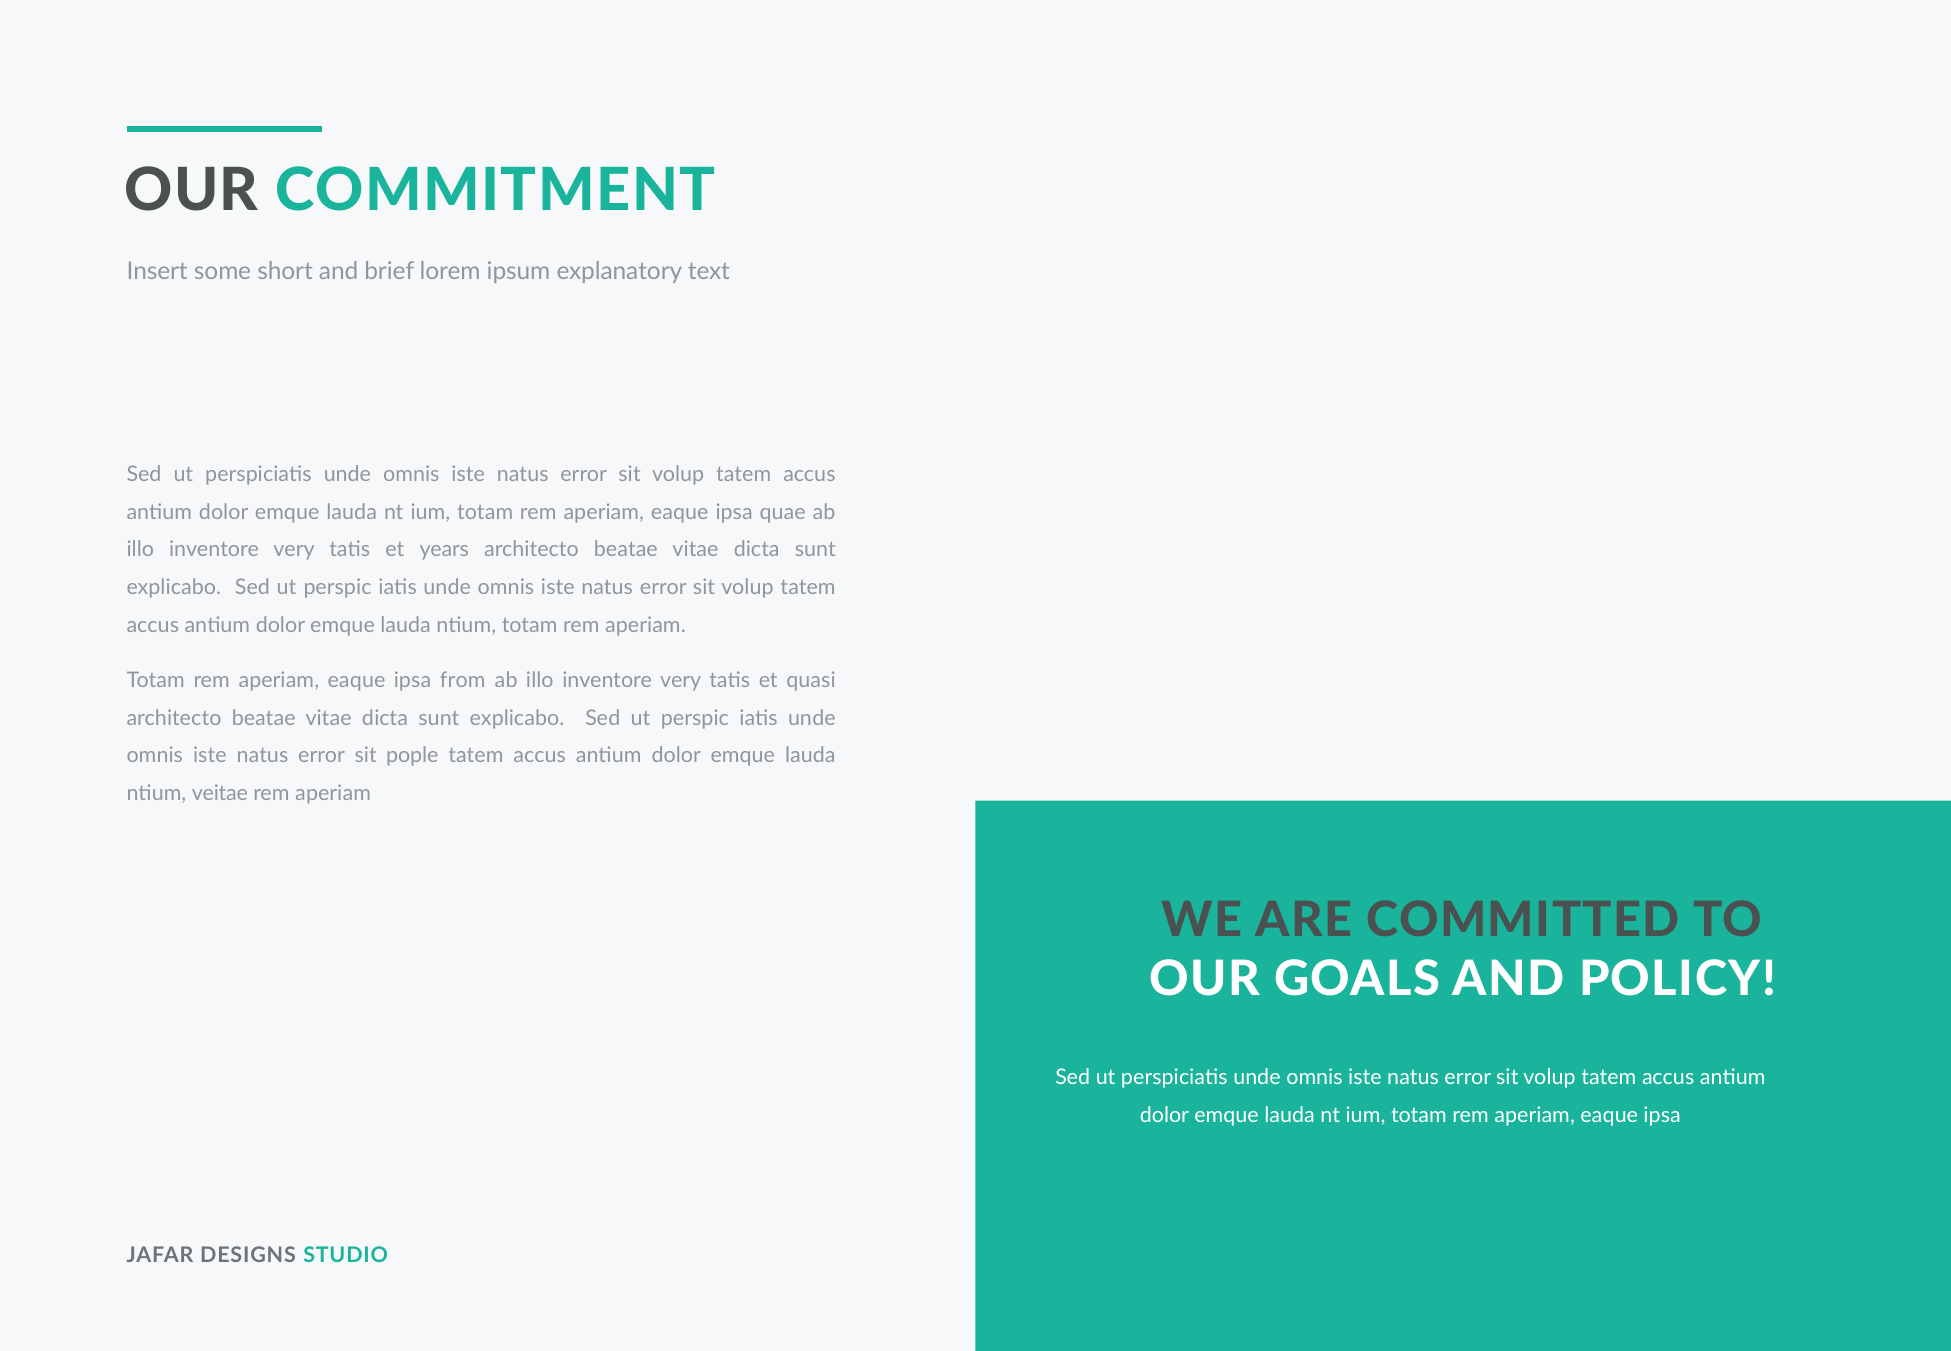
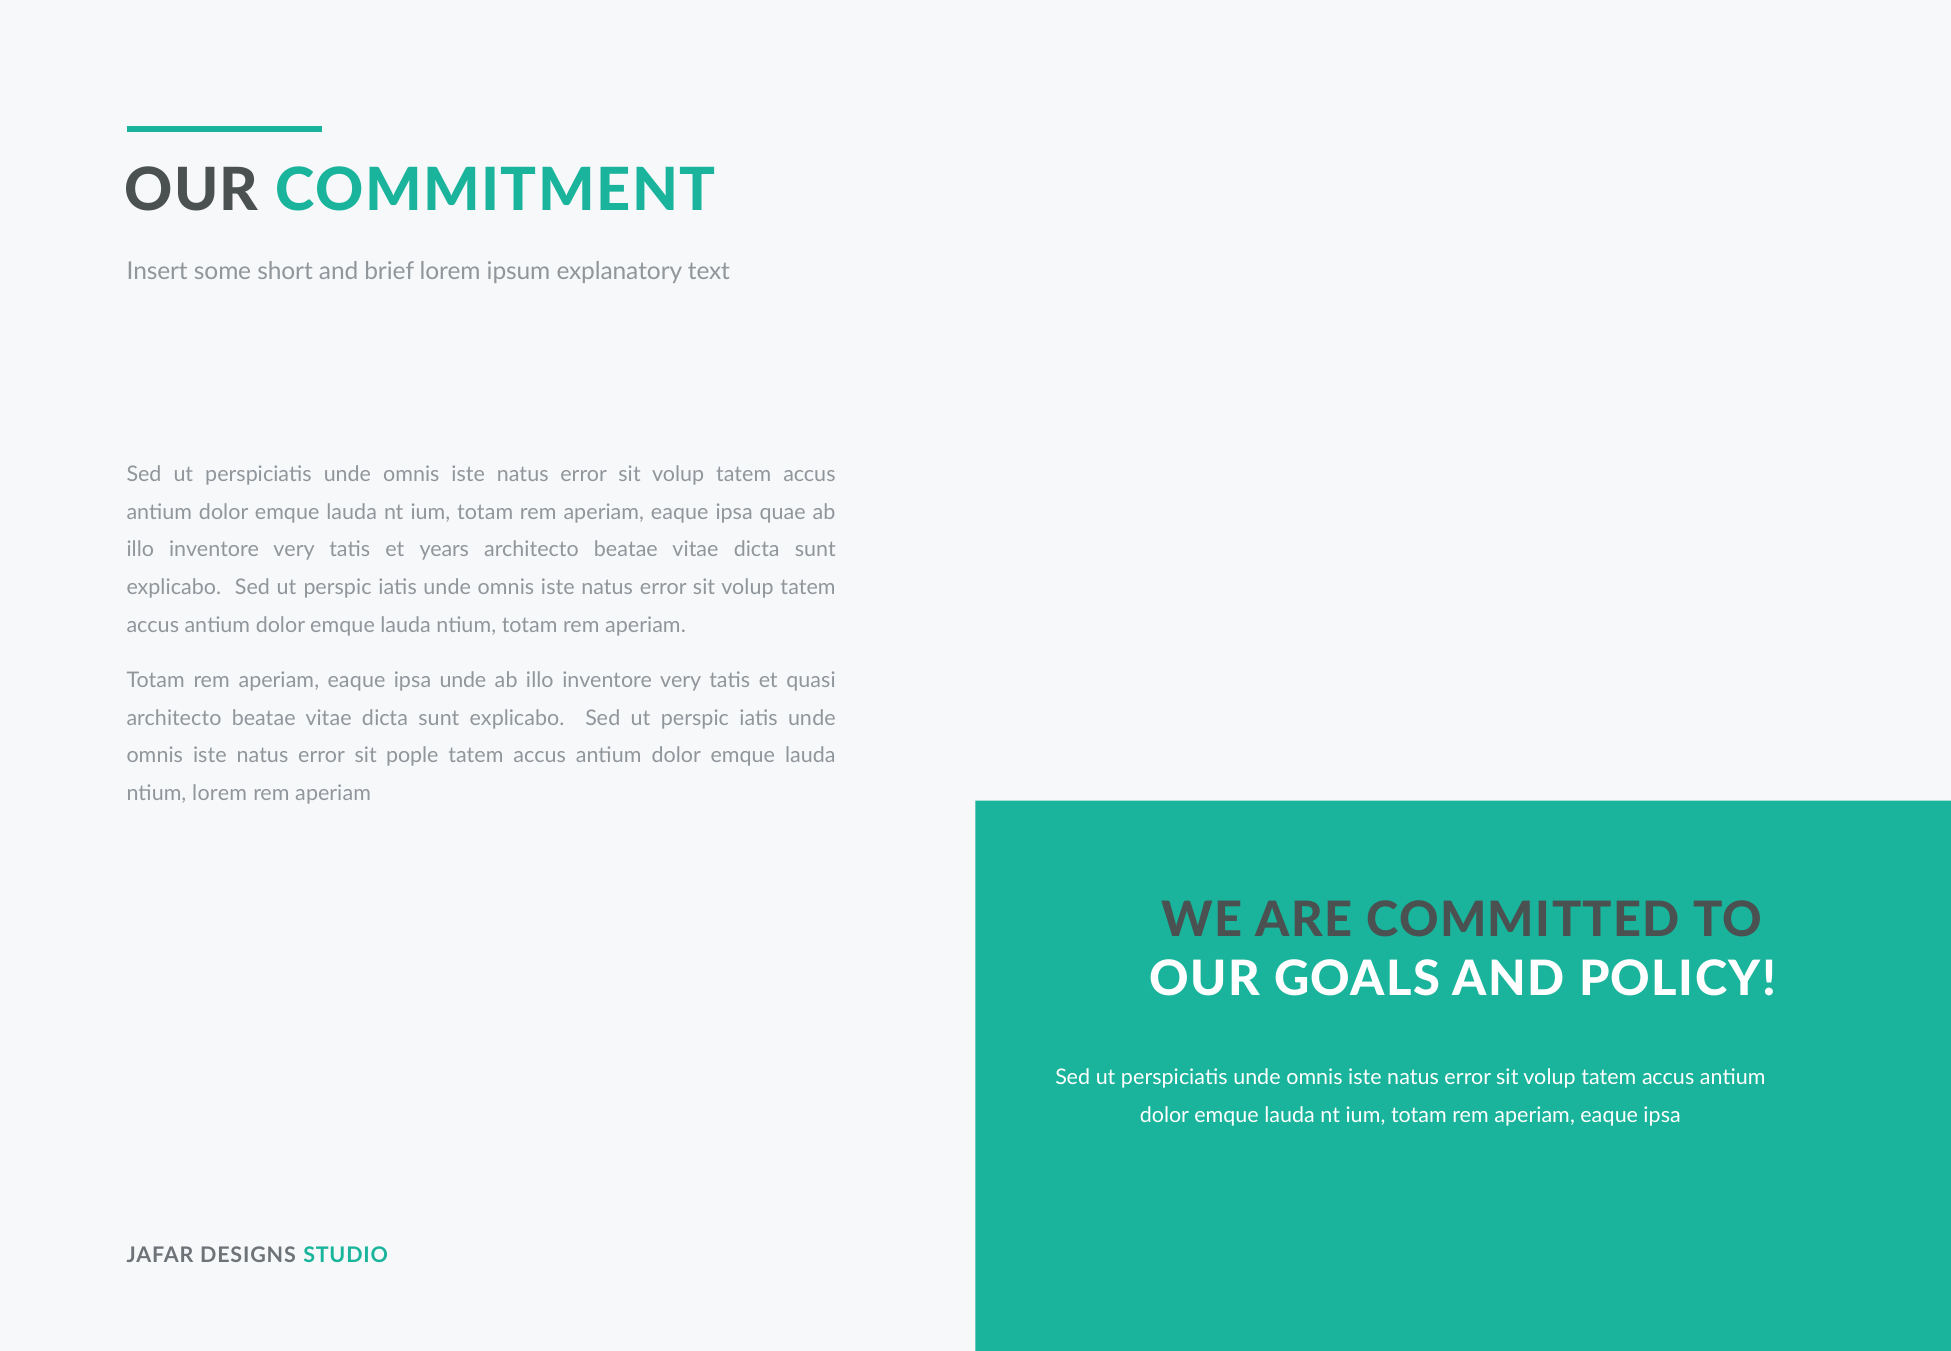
ipsa from: from -> unde
ntium veitae: veitae -> lorem
